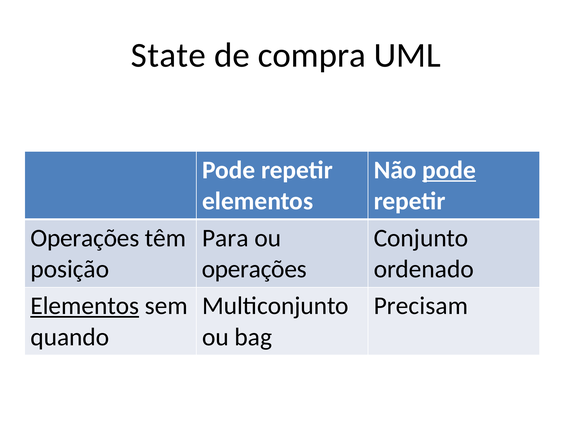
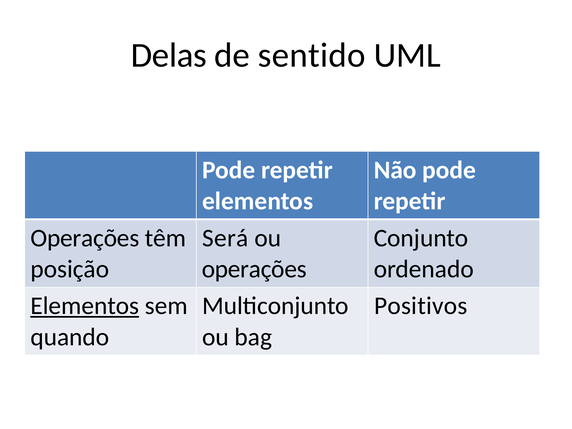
State: State -> Delas
compra: compra -> sentido
pode at (449, 170) underline: present -> none
Para: Para -> Será
Precisam: Precisam -> Positivos
